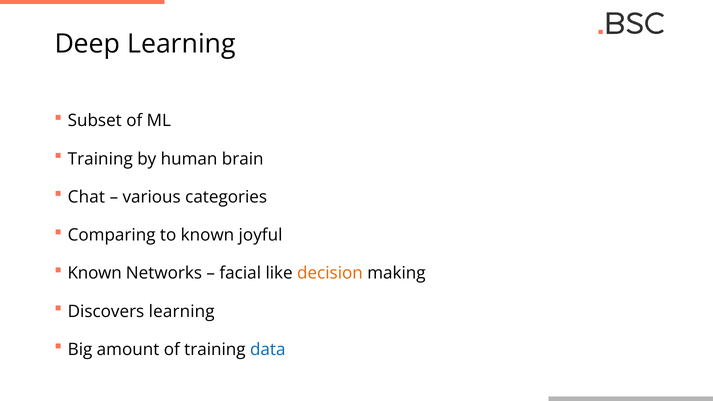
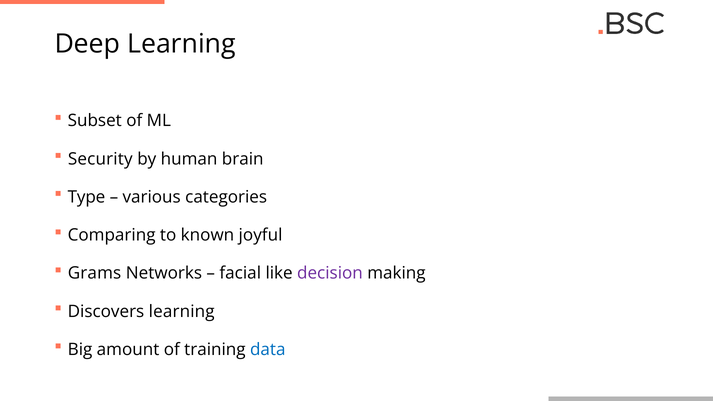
Training at (100, 159): Training -> Security
Chat: Chat -> Type
Known at (95, 273): Known -> Grams
decision colour: orange -> purple
